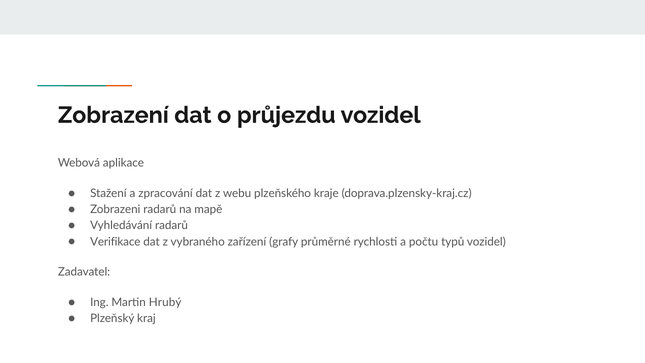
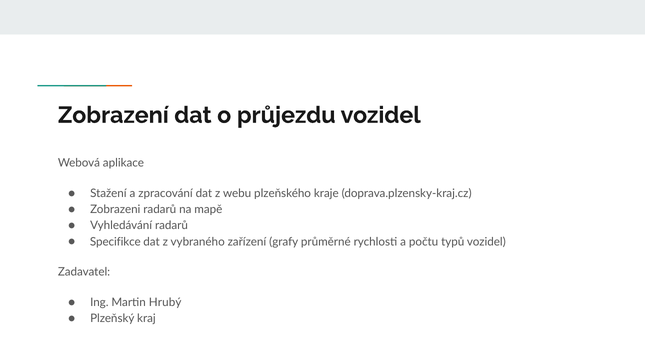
Verifikace: Verifikace -> Specifikce
